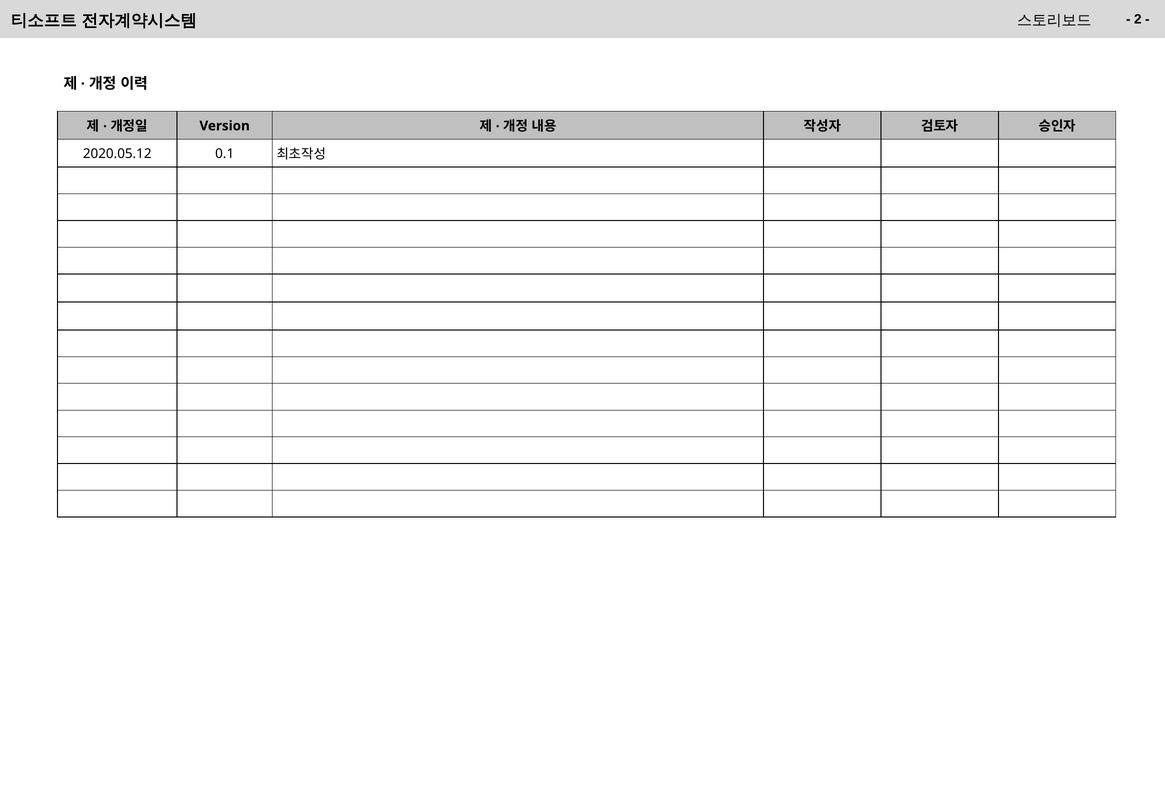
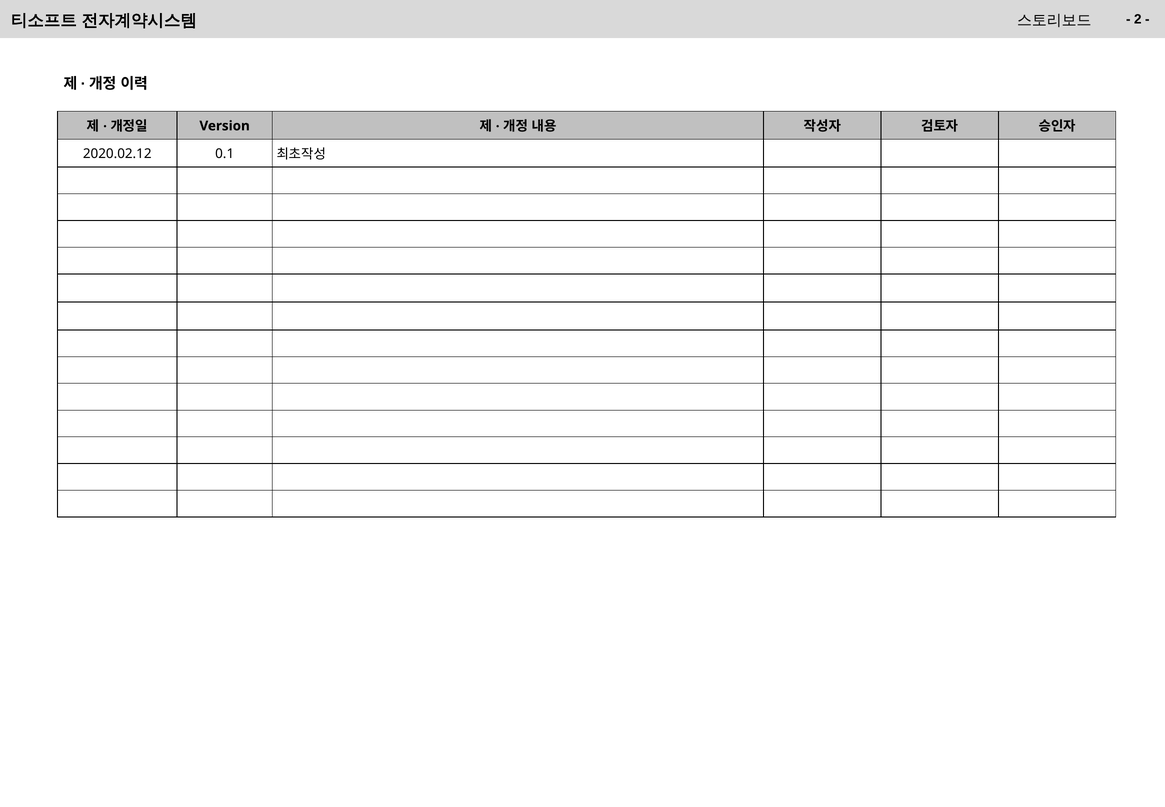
2020.05.12: 2020.05.12 -> 2020.02.12
